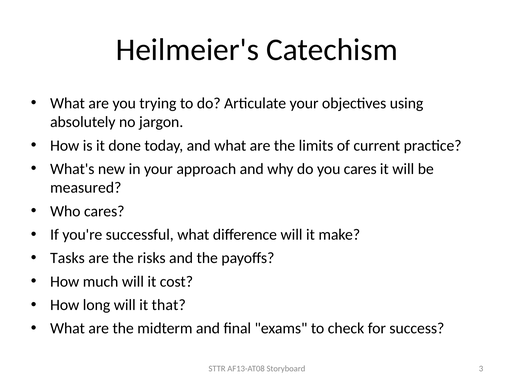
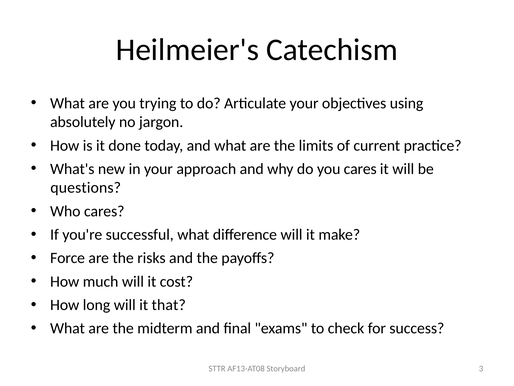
measured: measured -> questions
Tasks: Tasks -> Force
